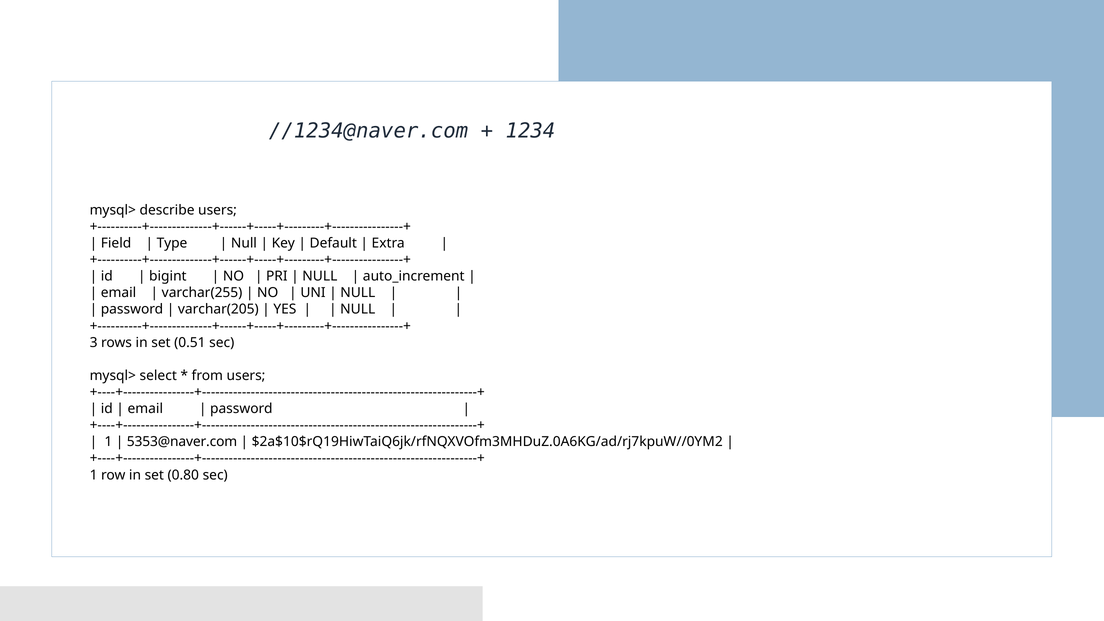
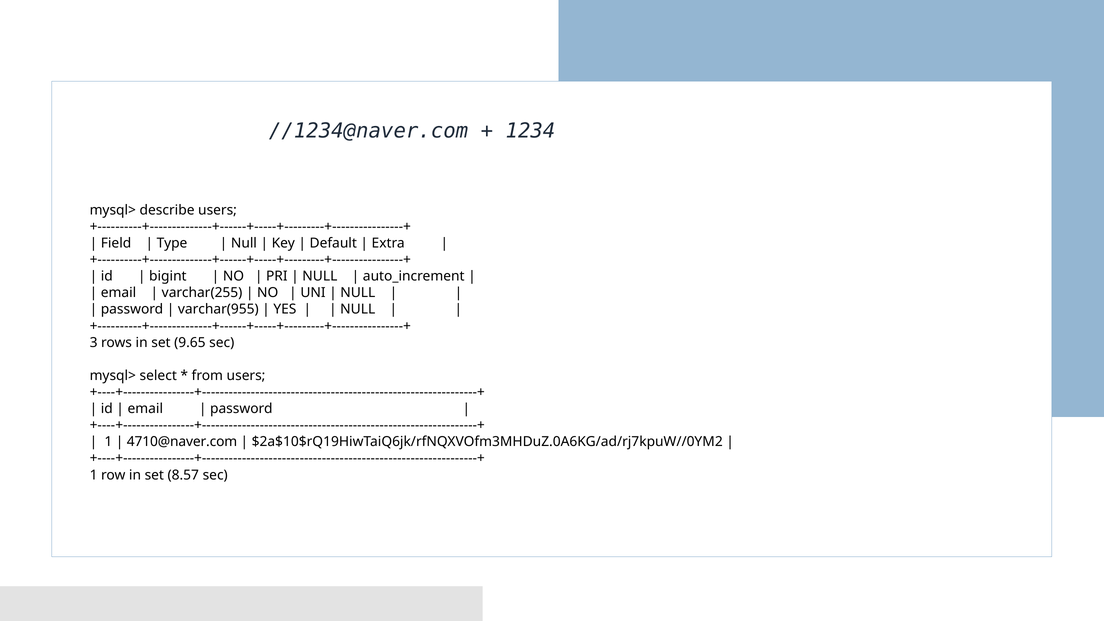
varchar(205: varchar(205 -> varchar(955
0.51: 0.51 -> 9.65
5353@naver.com: 5353@naver.com -> 4710@naver.com
0.80: 0.80 -> 8.57
